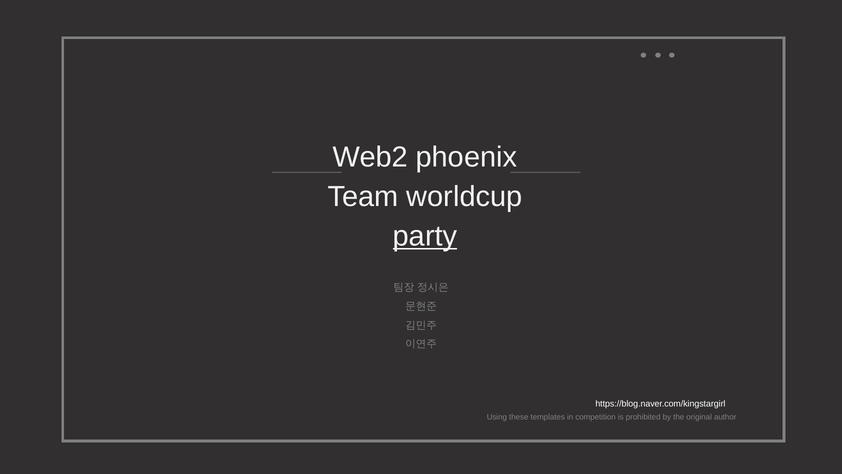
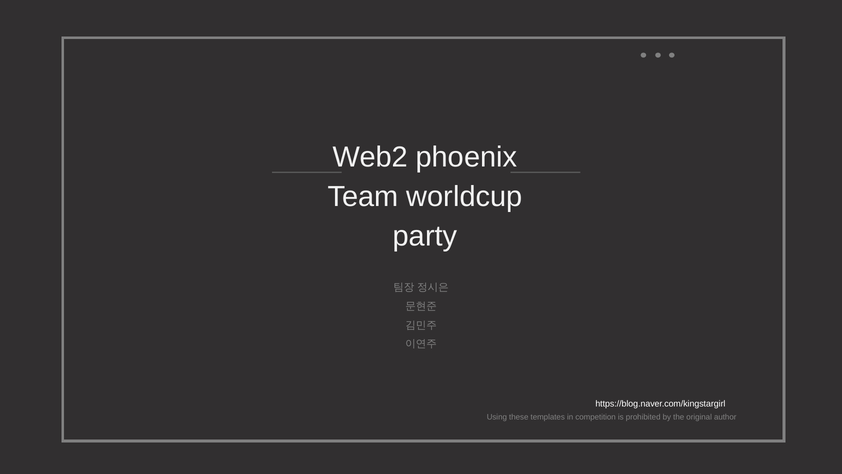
party underline: present -> none
